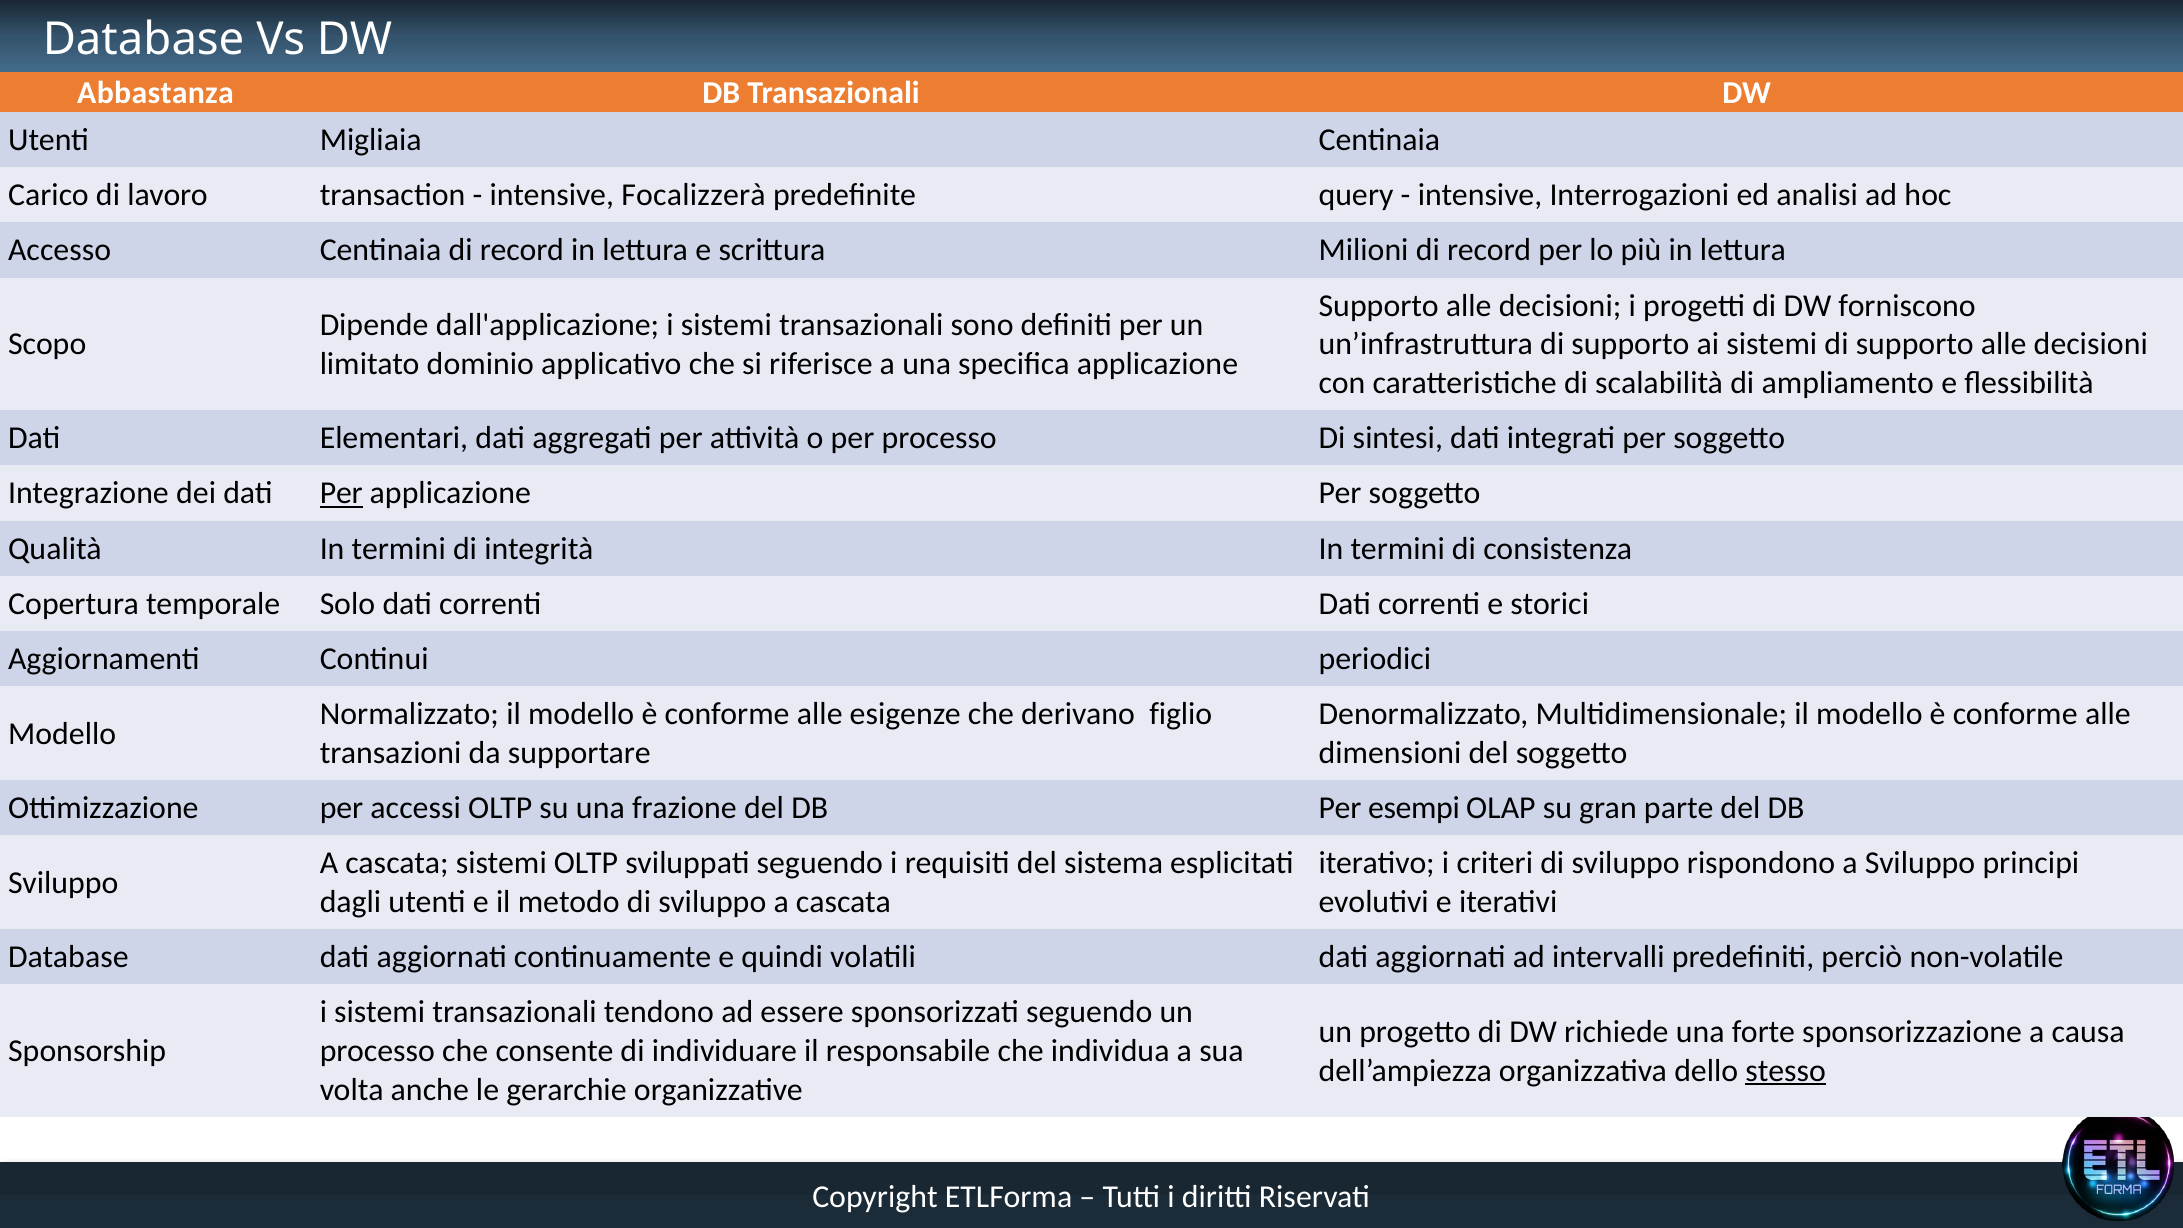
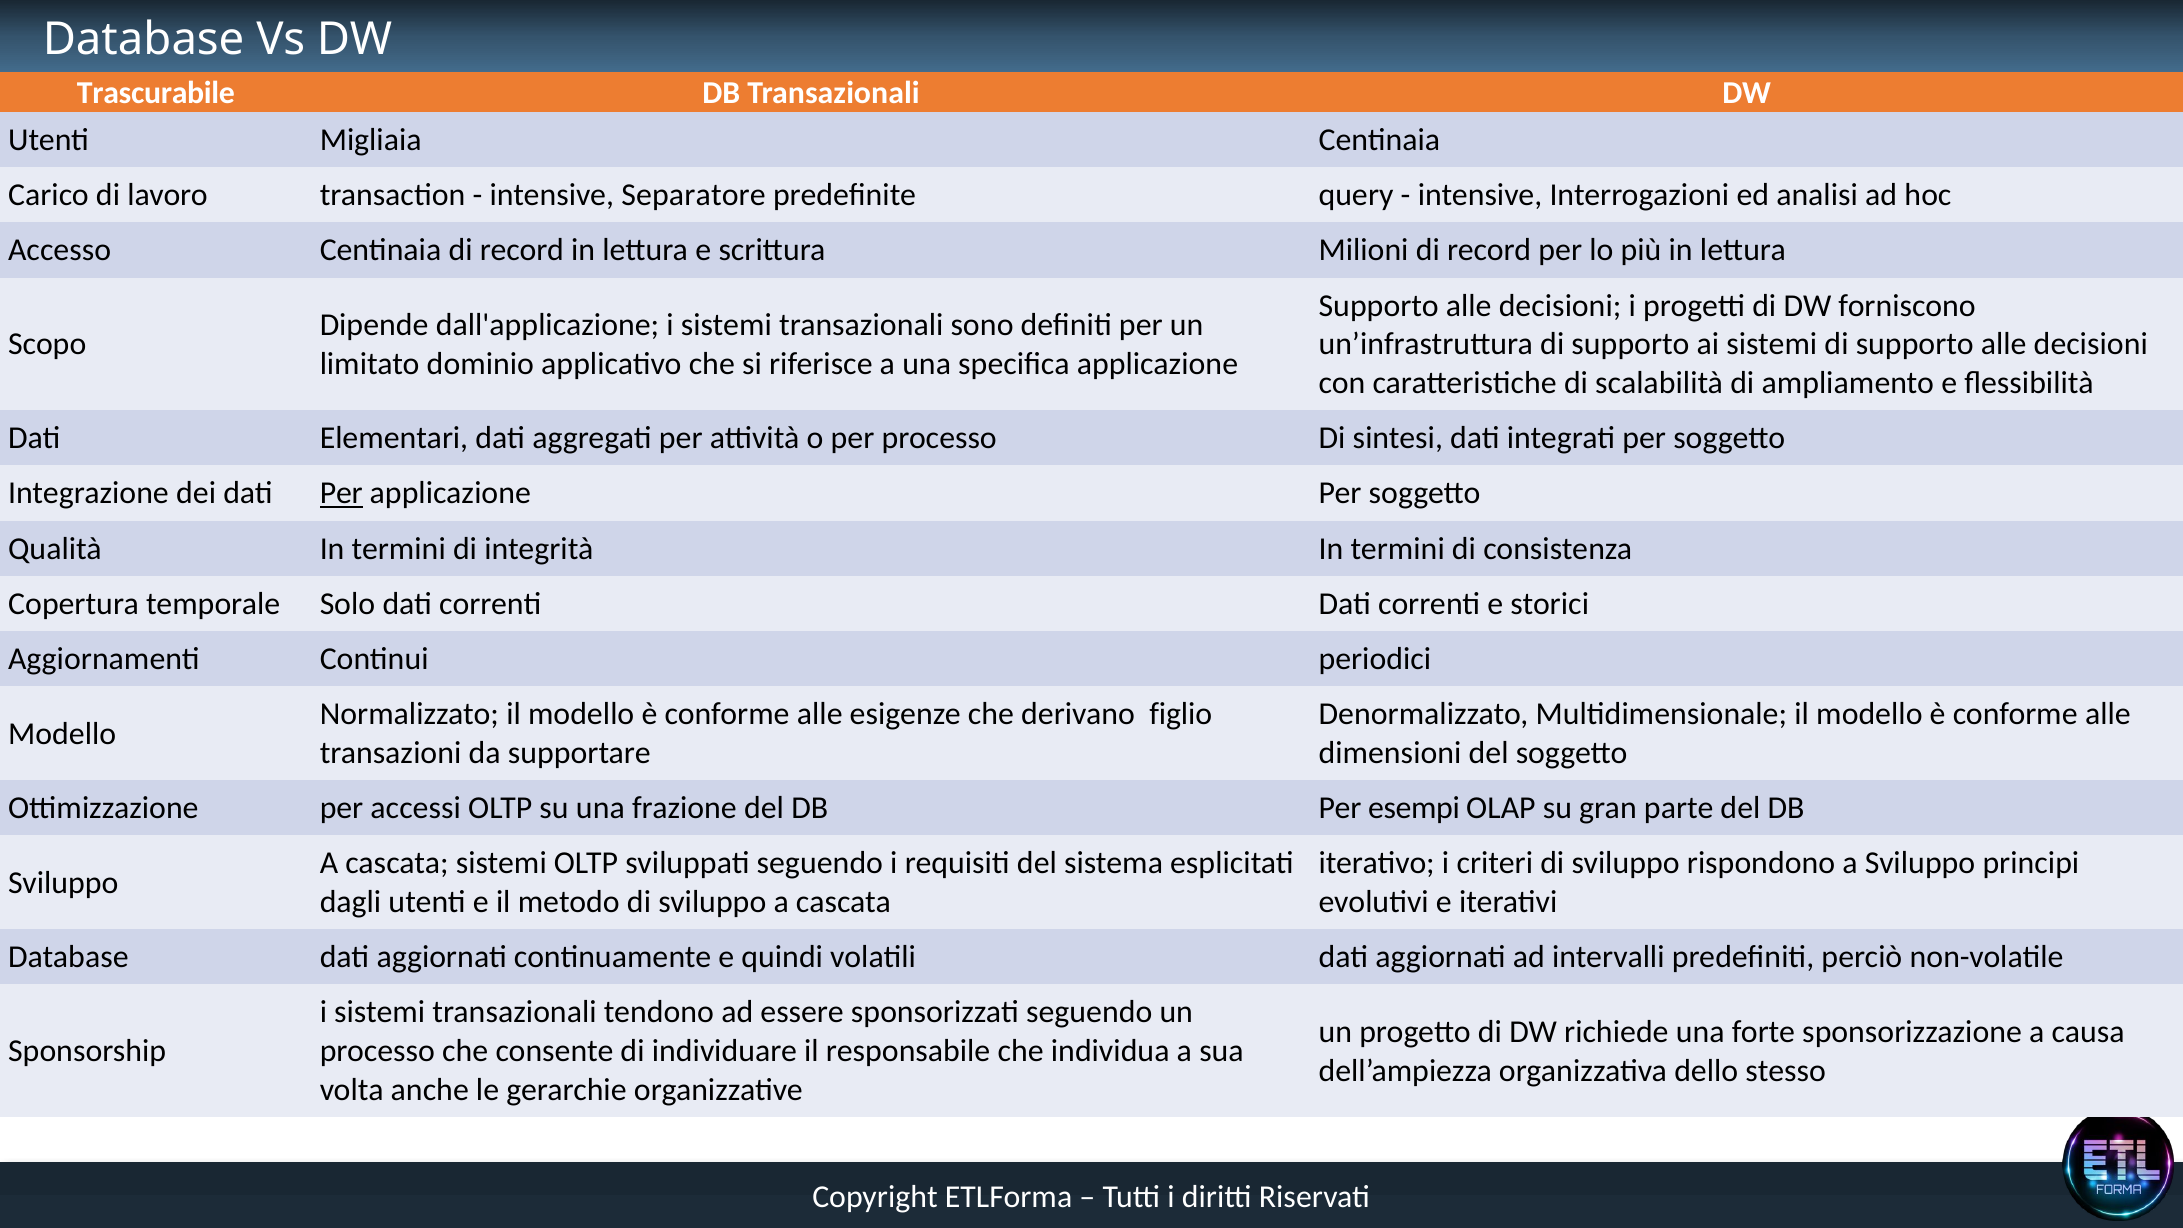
Abbastanza: Abbastanza -> Trascurabile
Focalizzerà: Focalizzerà -> Separatore
stesso underline: present -> none
